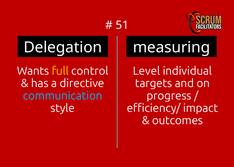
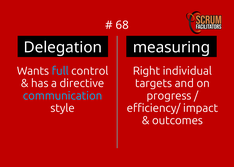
51: 51 -> 68
full colour: yellow -> light blue
Level: Level -> Right
